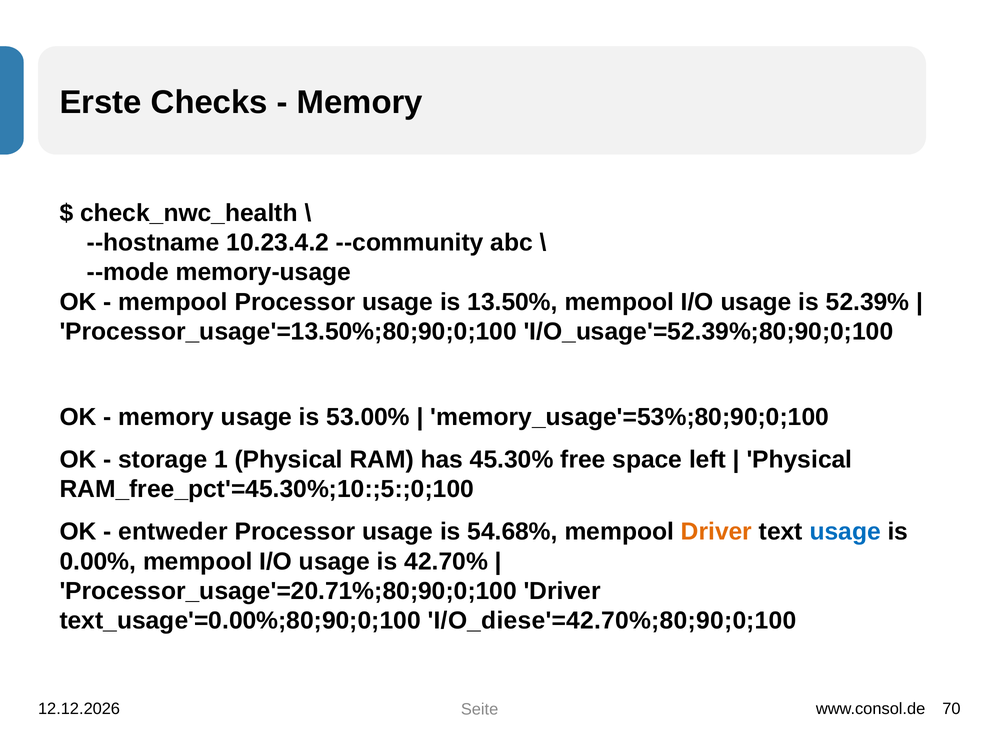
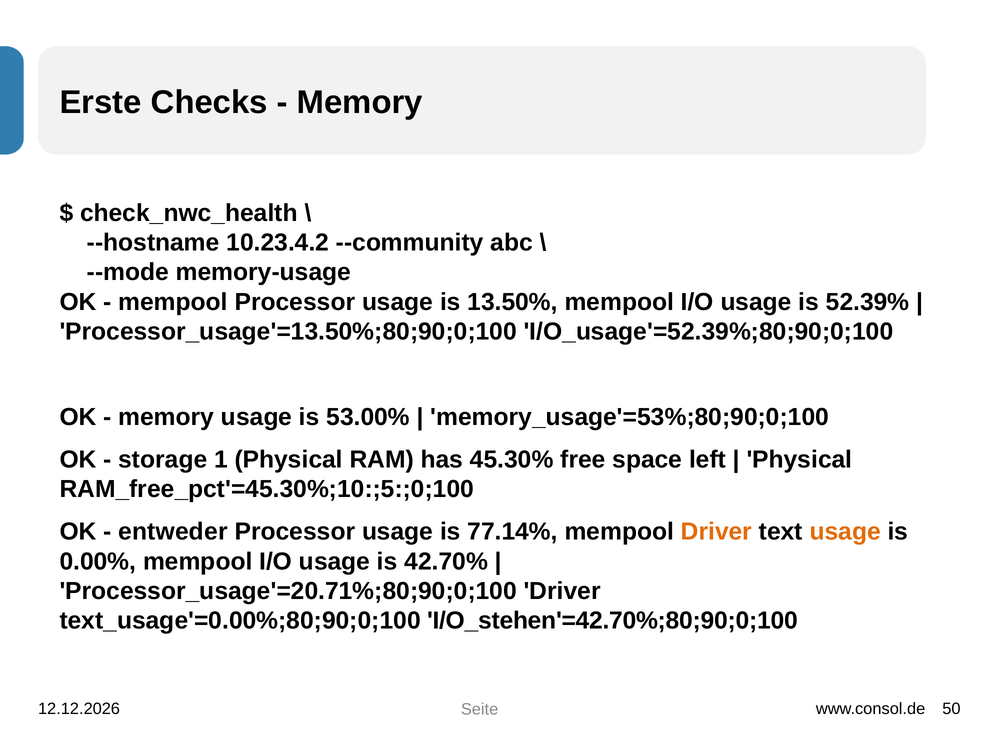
54.68%: 54.68% -> 77.14%
usage at (845, 532) colour: blue -> orange
I/O_diese'=42.70%;80;90;0;100: I/O_diese'=42.70%;80;90;0;100 -> I/O_stehen'=42.70%;80;90;0;100
70: 70 -> 50
